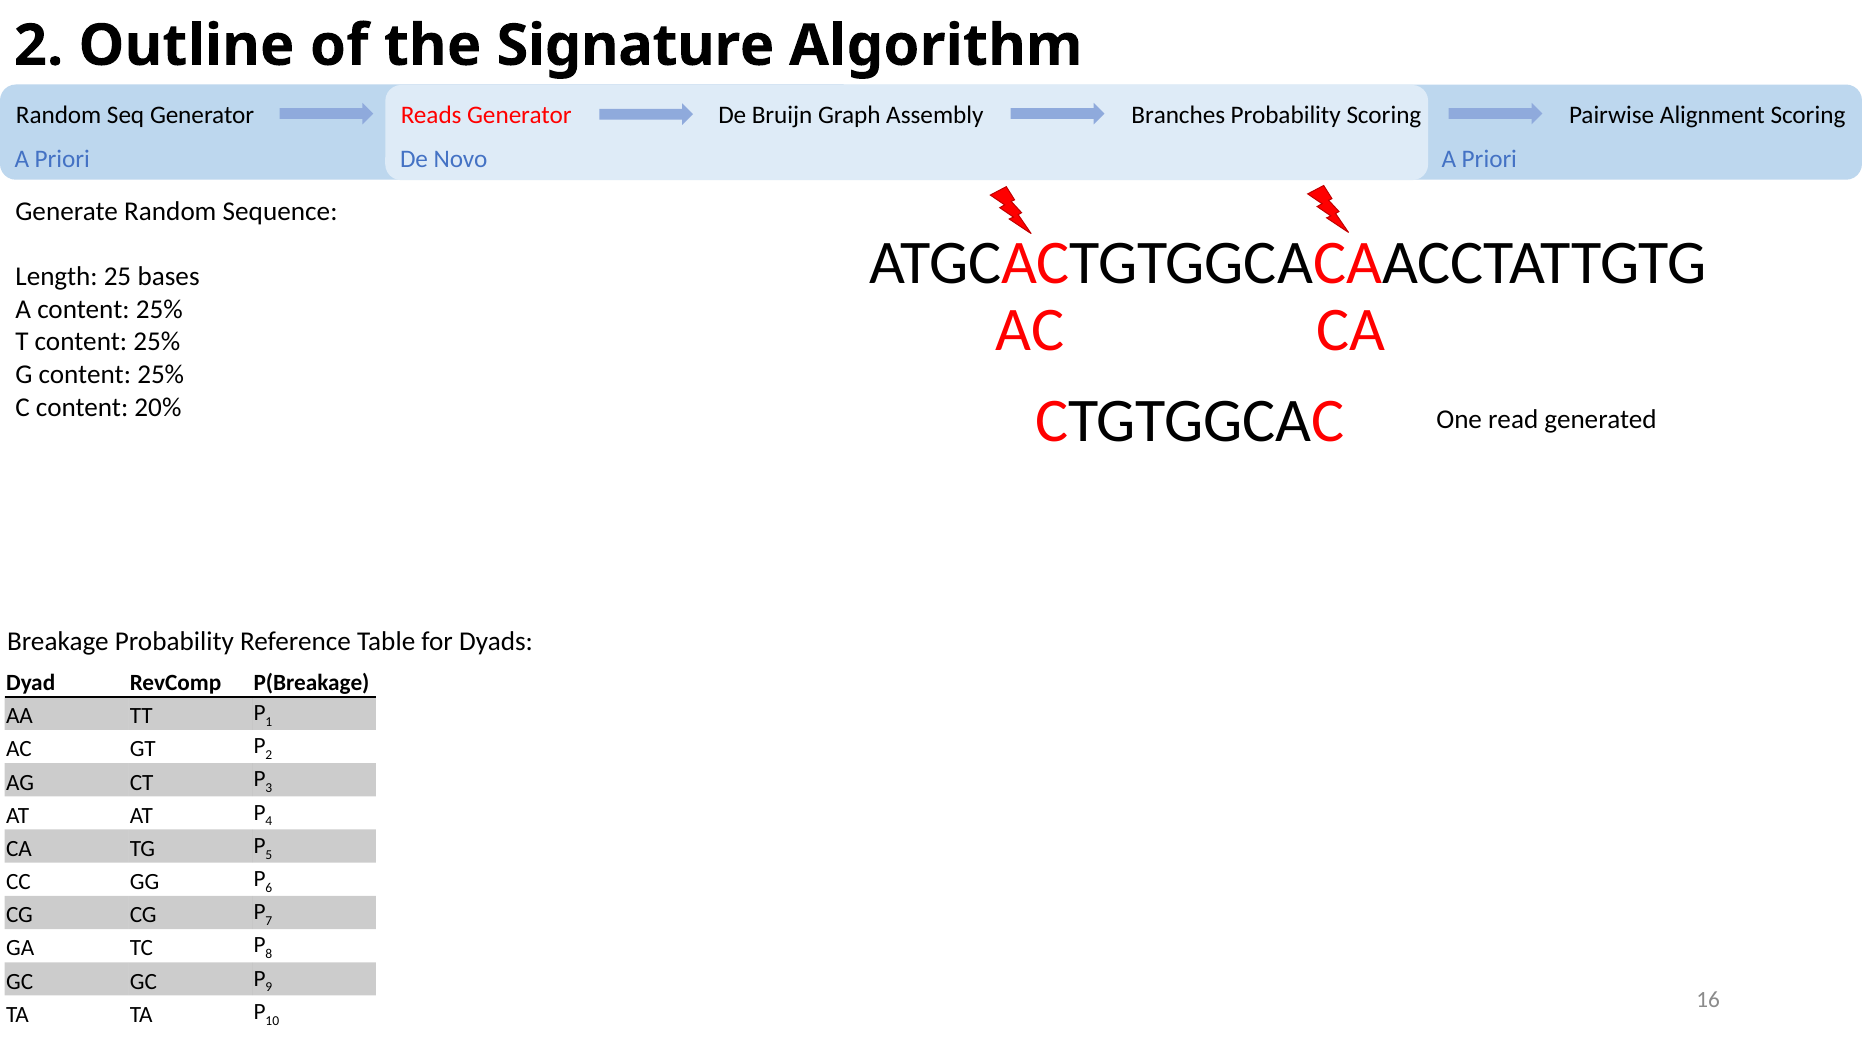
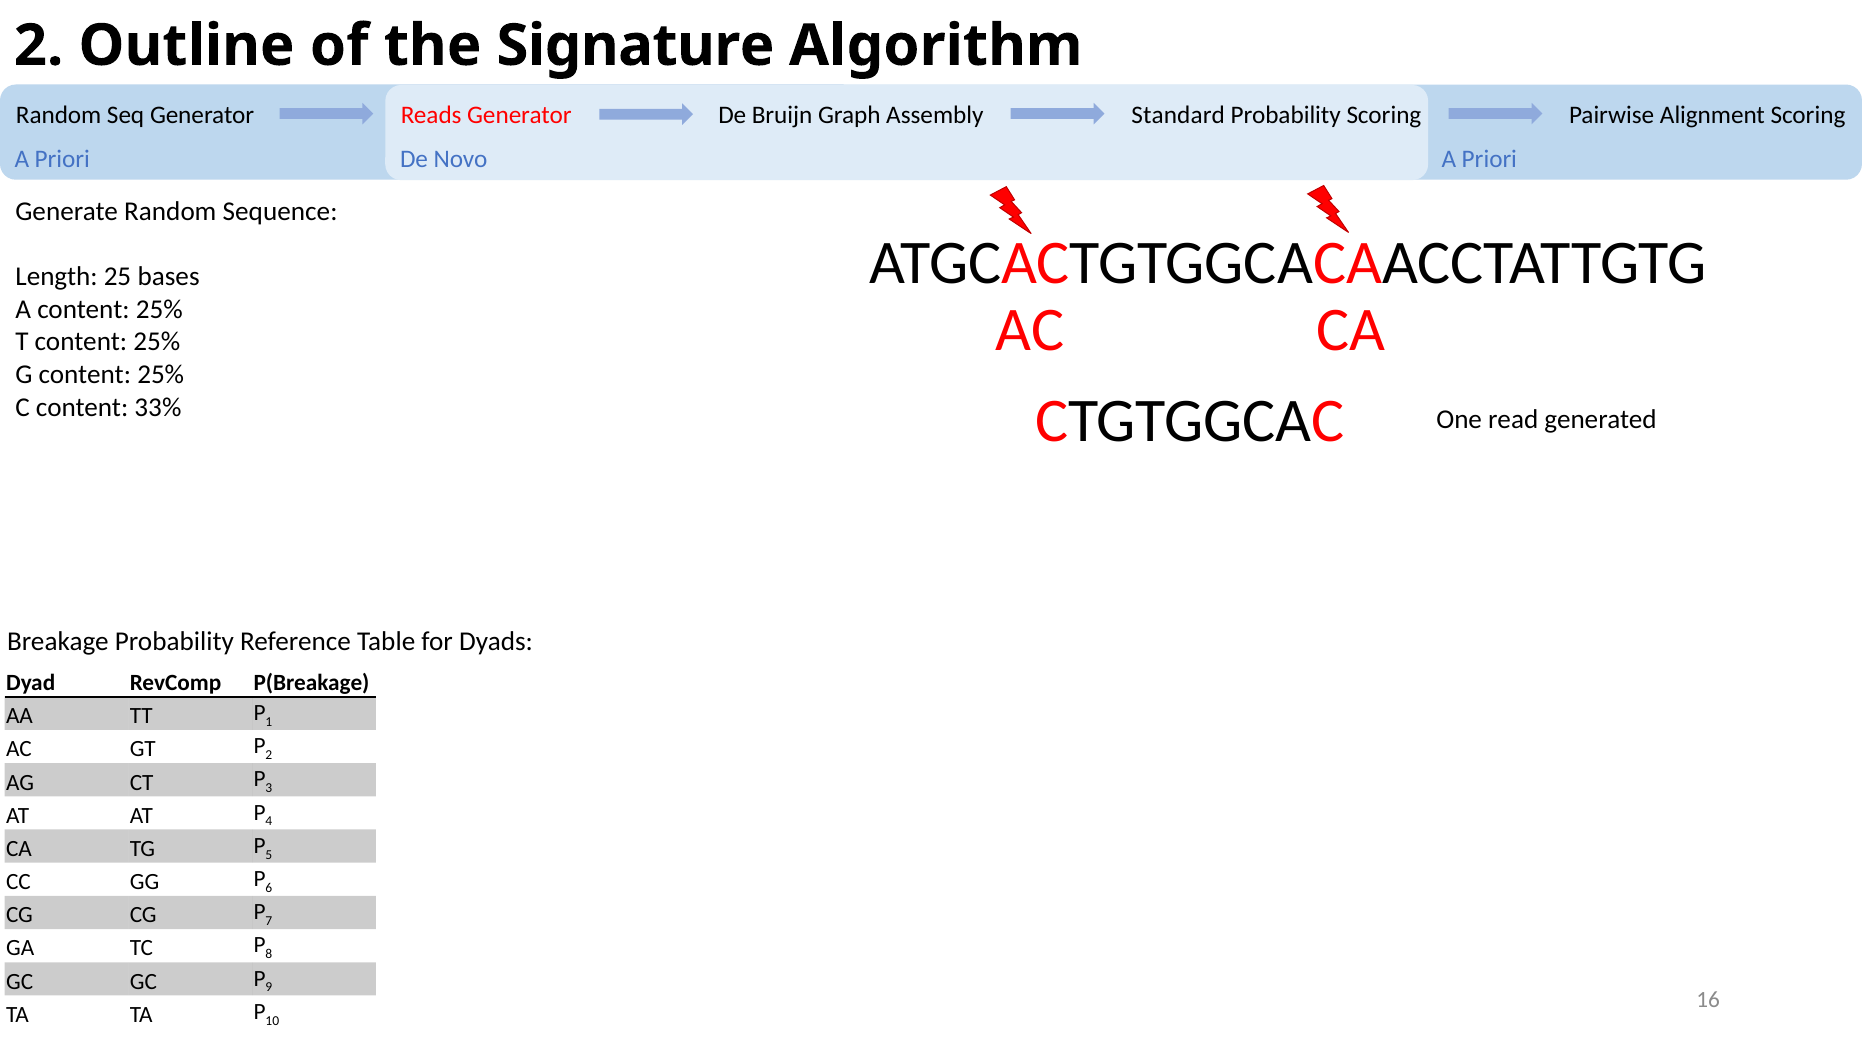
Branches: Branches -> Standard
20%: 20% -> 33%
